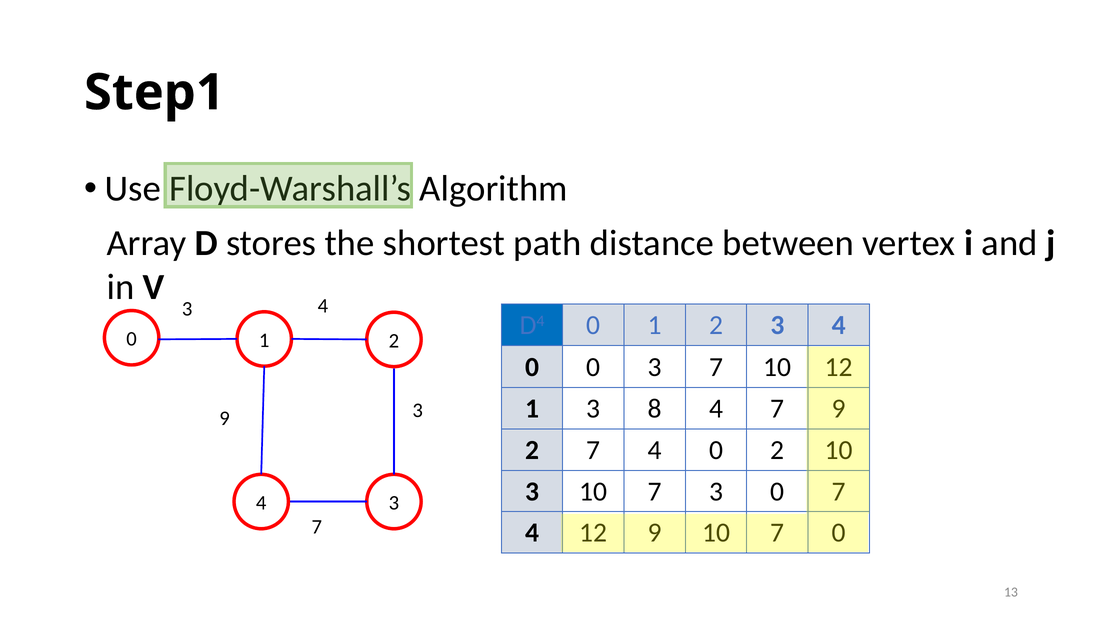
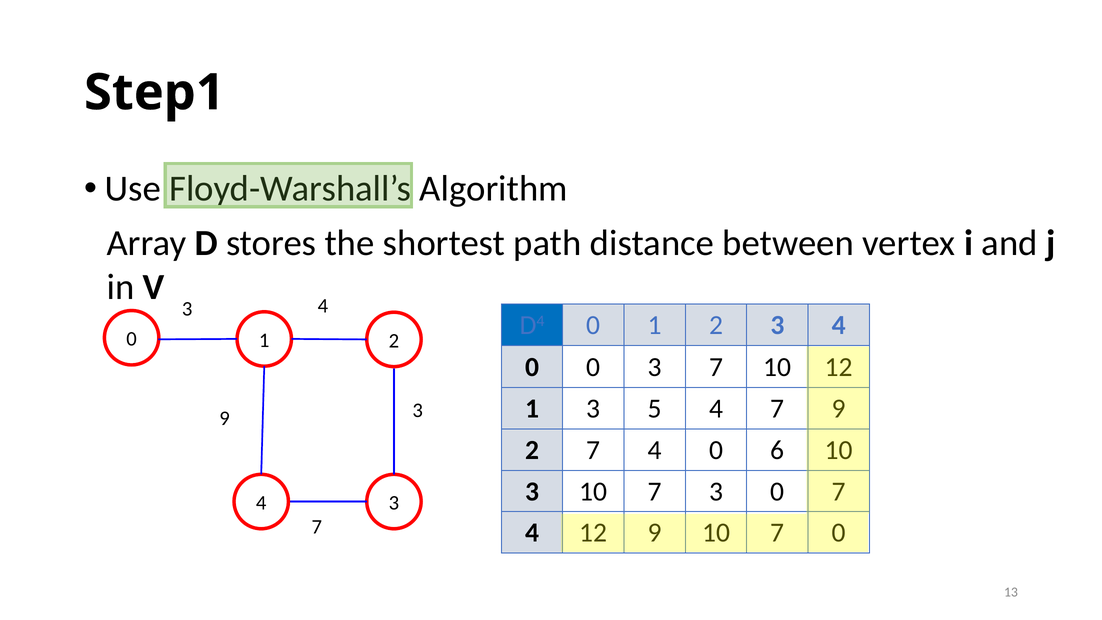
8: 8 -> 5
0 2: 2 -> 6
